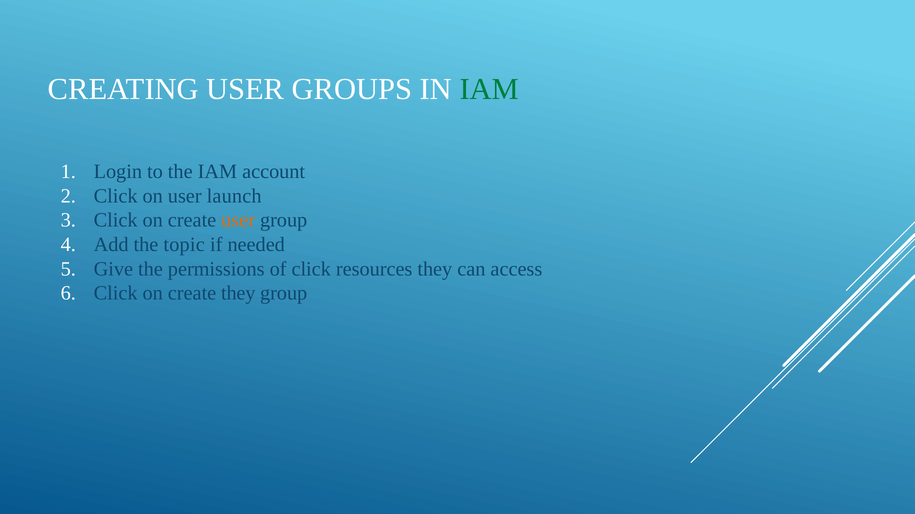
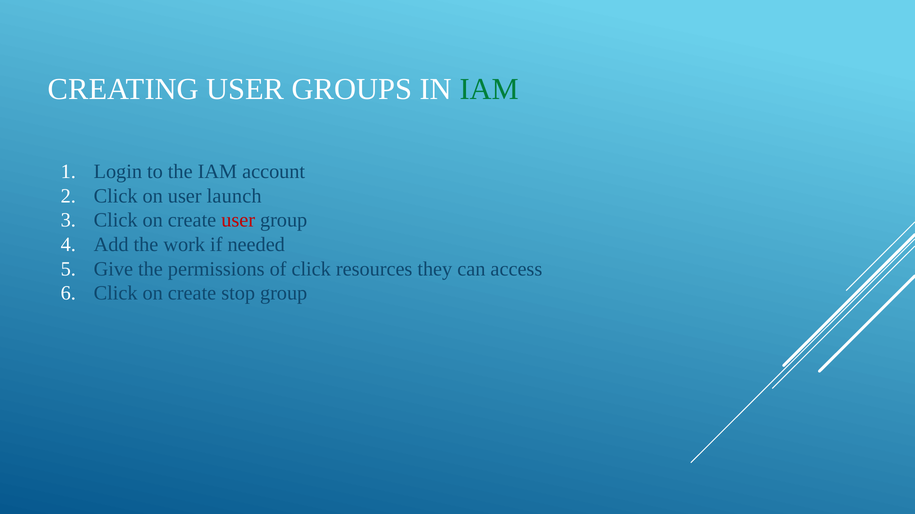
user at (238, 220) colour: orange -> red
topic: topic -> work
create they: they -> stop
